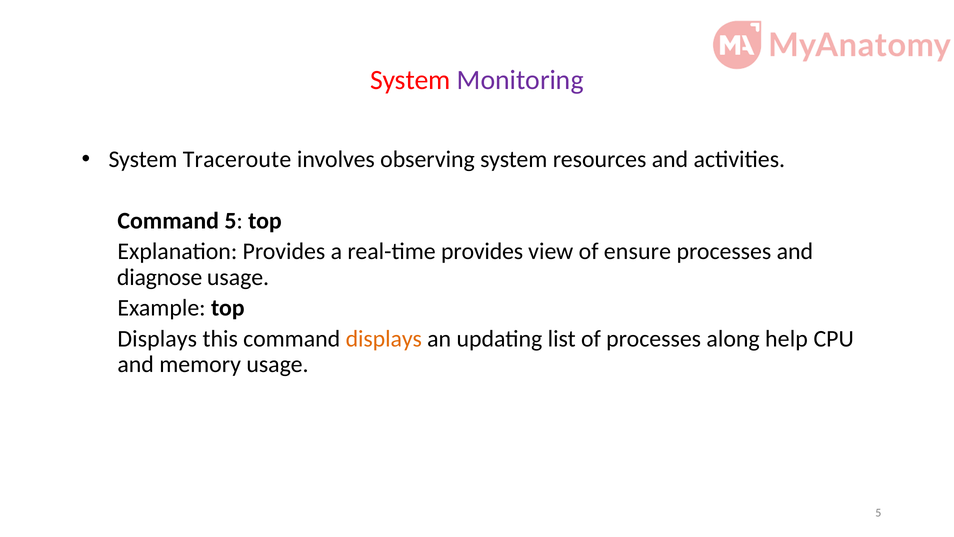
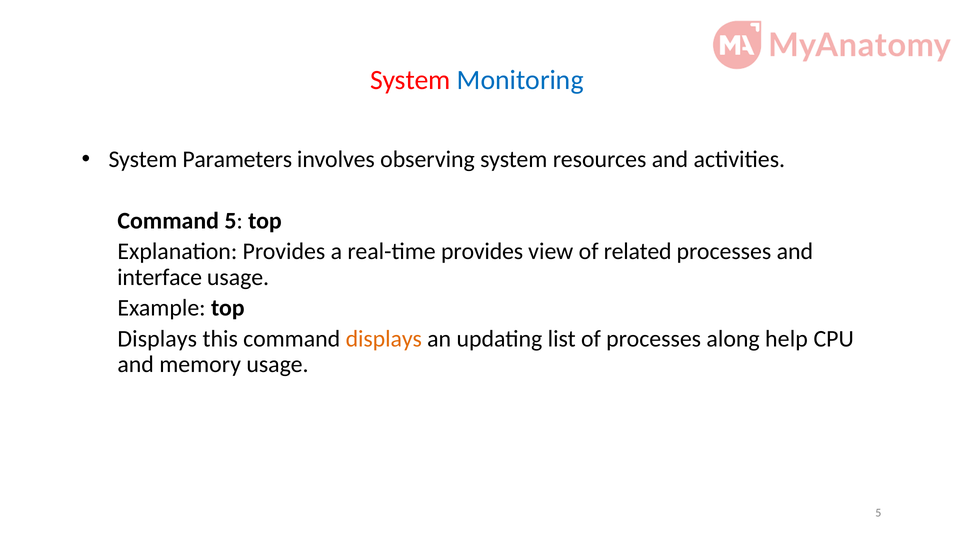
Monitoring colour: purple -> blue
Traceroute: Traceroute -> Parameters
ensure: ensure -> related
diagnose: diagnose -> interface
